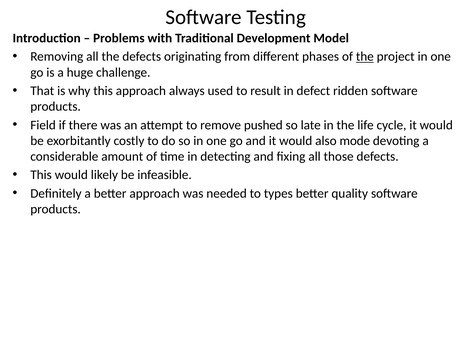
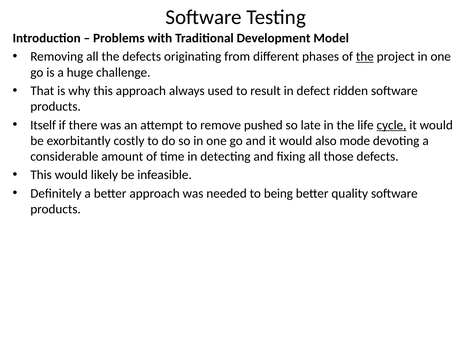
Field: Field -> Itself
cycle underline: none -> present
types: types -> being
